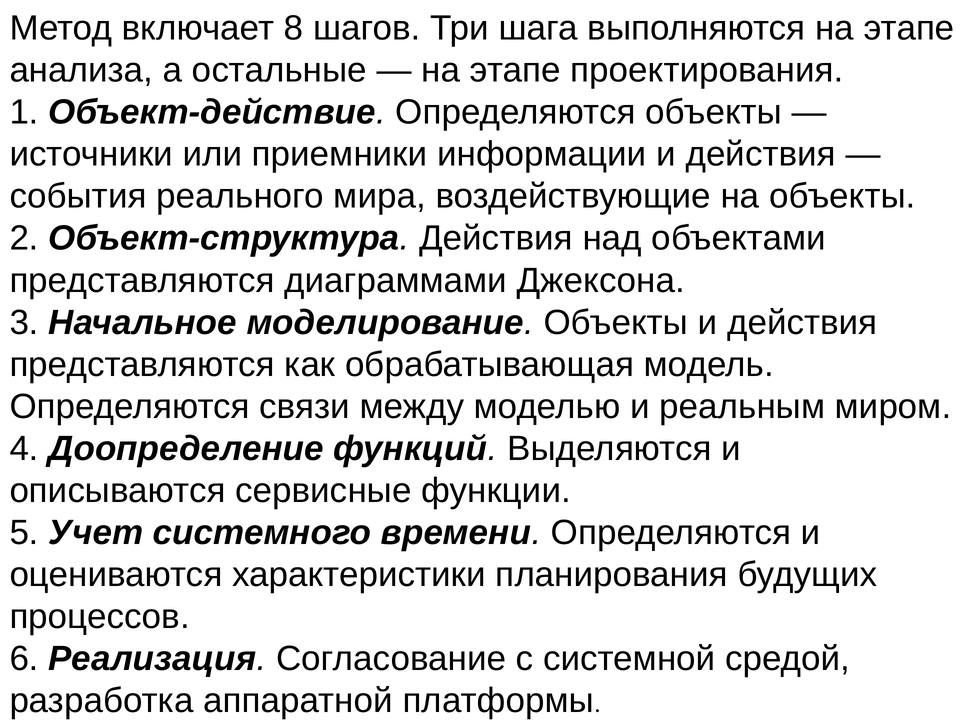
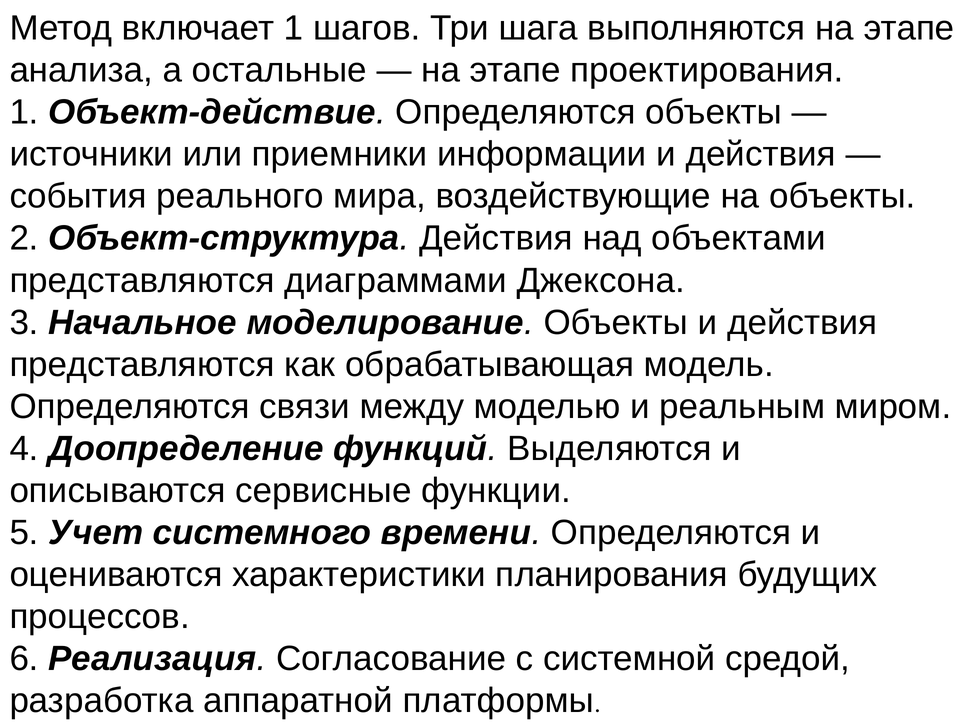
включает 8: 8 -> 1
